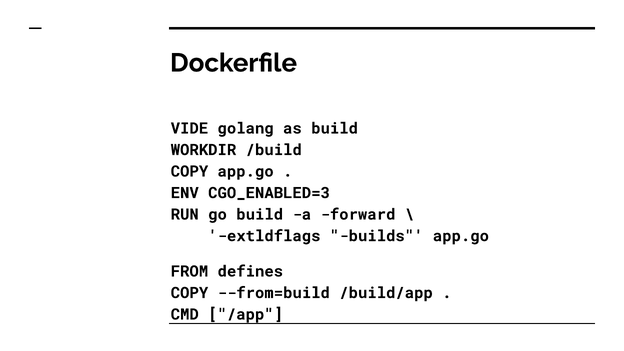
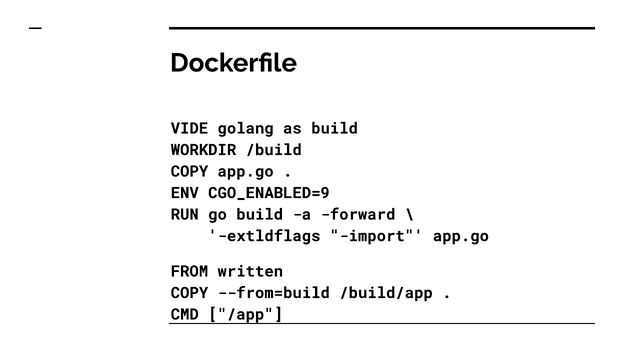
CGO_ENABLED=3: CGO_ENABLED=3 -> CGO_ENABLED=9
builds: builds -> import
defines: defines -> written
